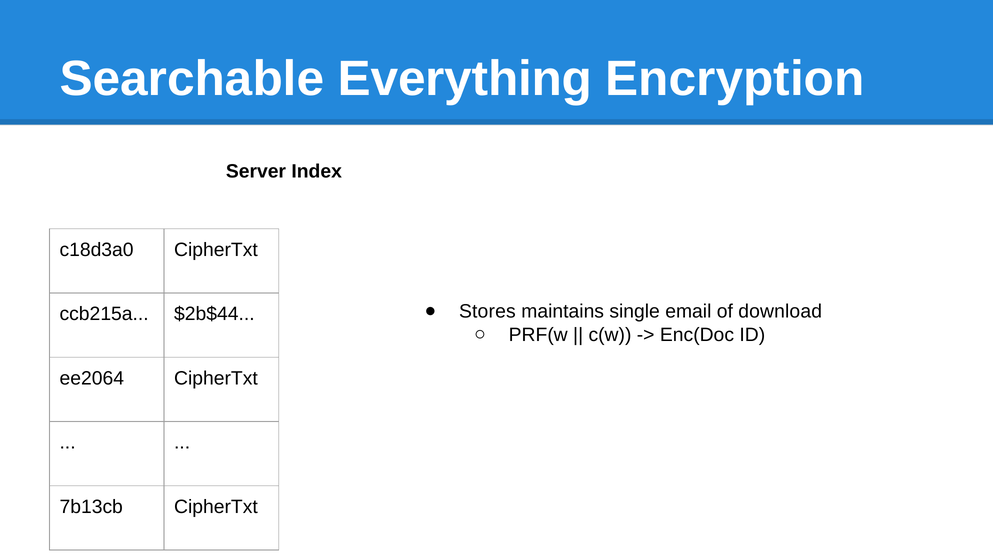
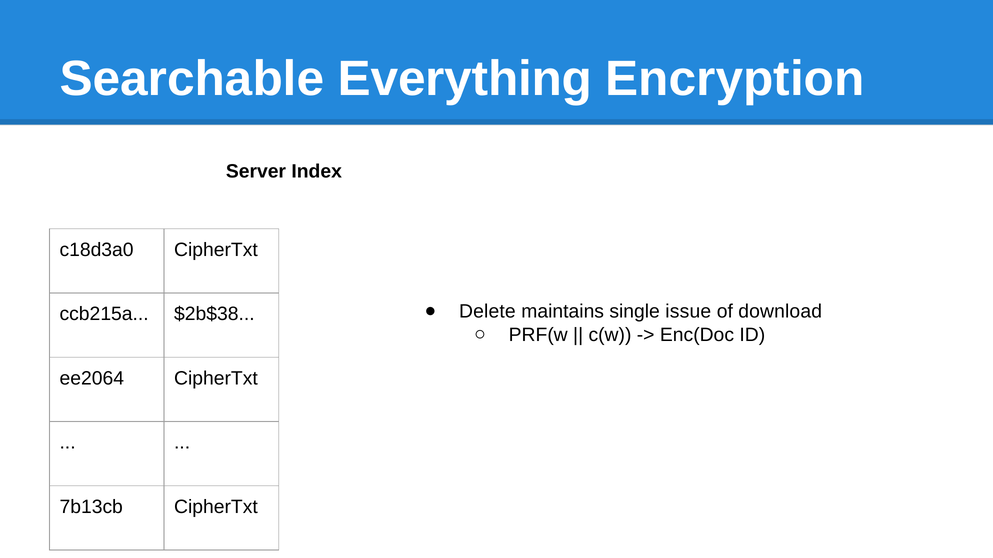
Stores: Stores -> Delete
email: email -> issue
$2b$44: $2b$44 -> $2b$38
